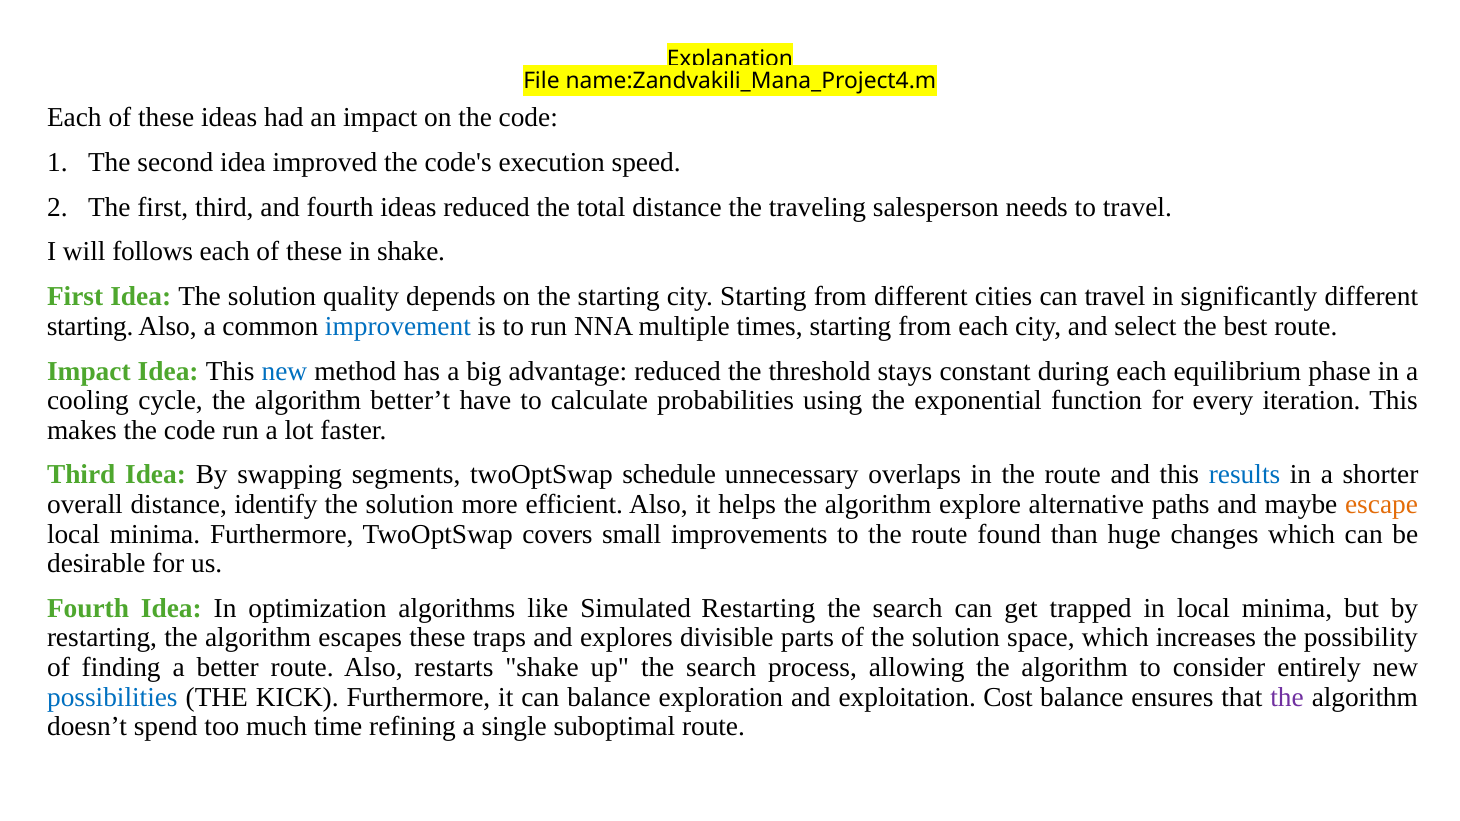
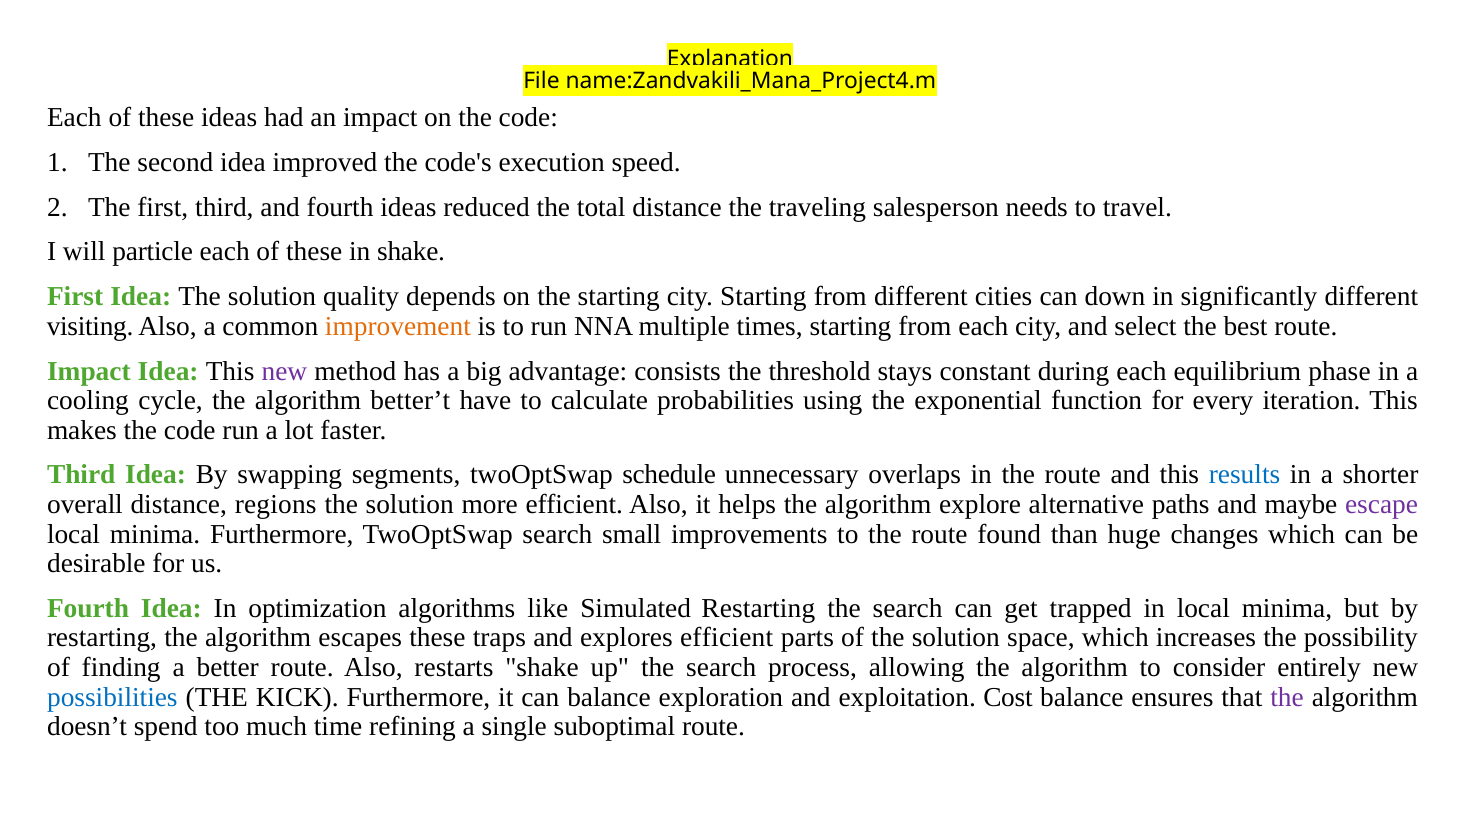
follows: follows -> particle
can travel: travel -> down
starting at (90, 326): starting -> visiting
improvement colour: blue -> orange
new at (284, 371) colour: blue -> purple
advantage reduced: reduced -> consists
identify: identify -> regions
escape colour: orange -> purple
TwoOptSwap covers: covers -> search
explores divisible: divisible -> efficient
